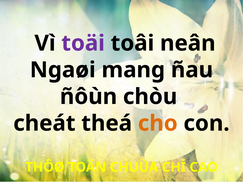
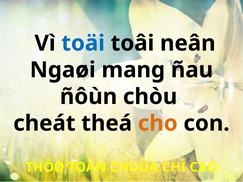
toäi colour: purple -> blue
